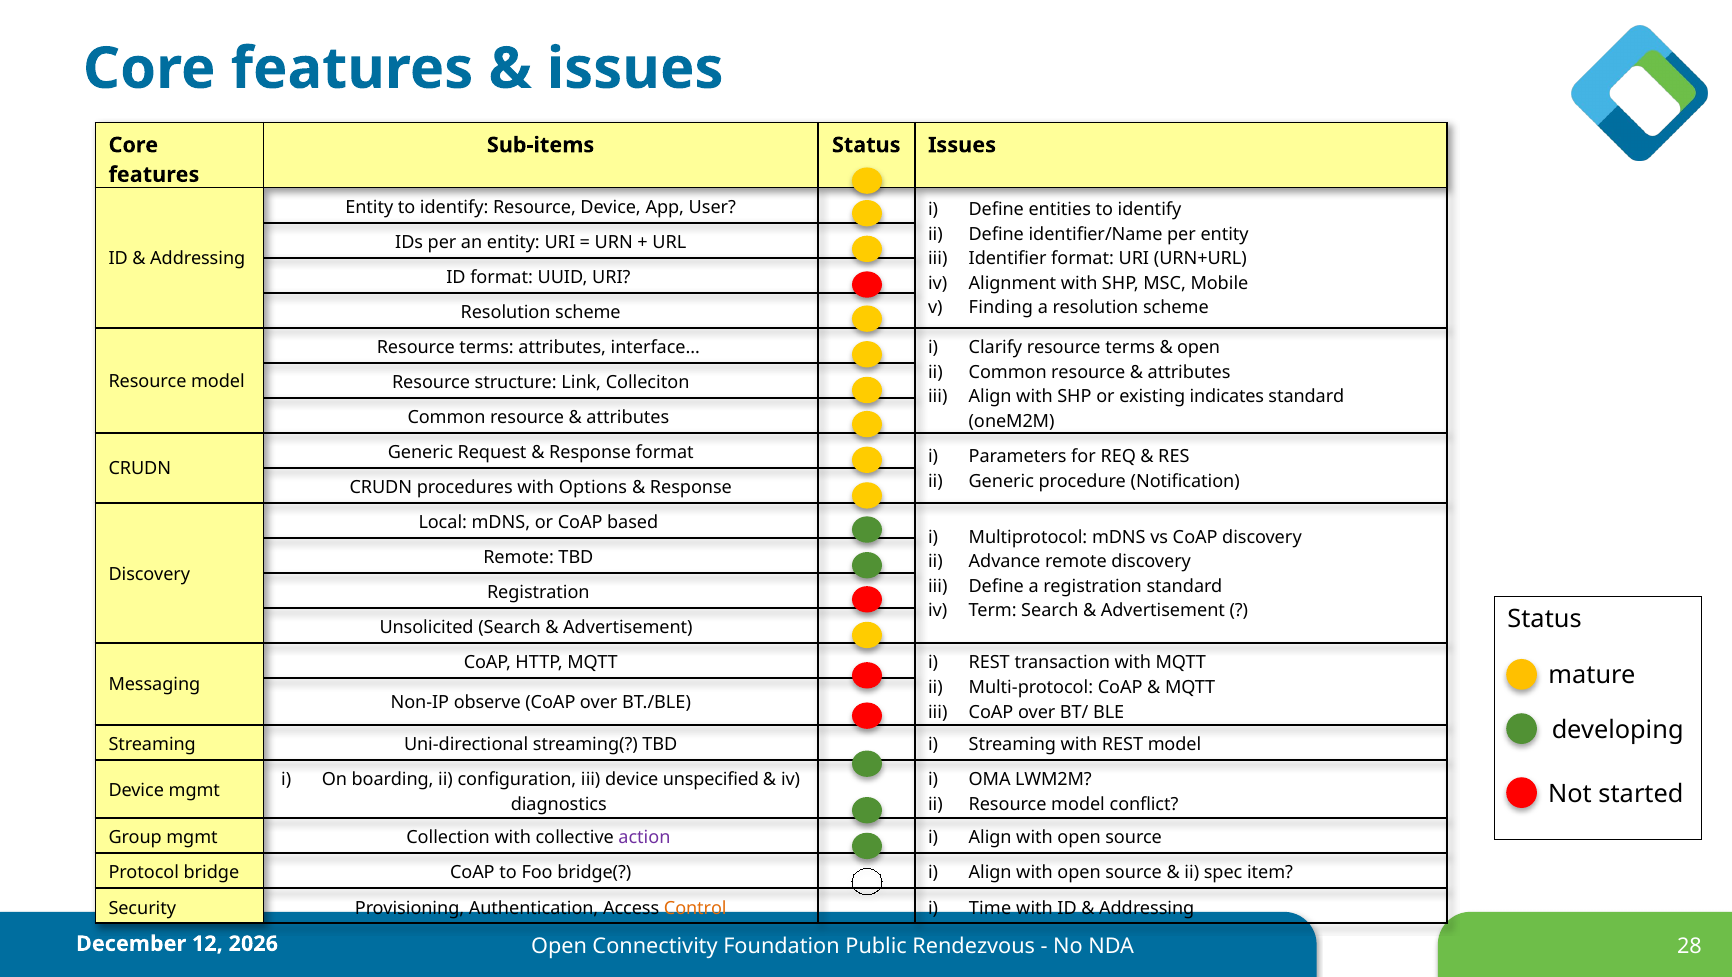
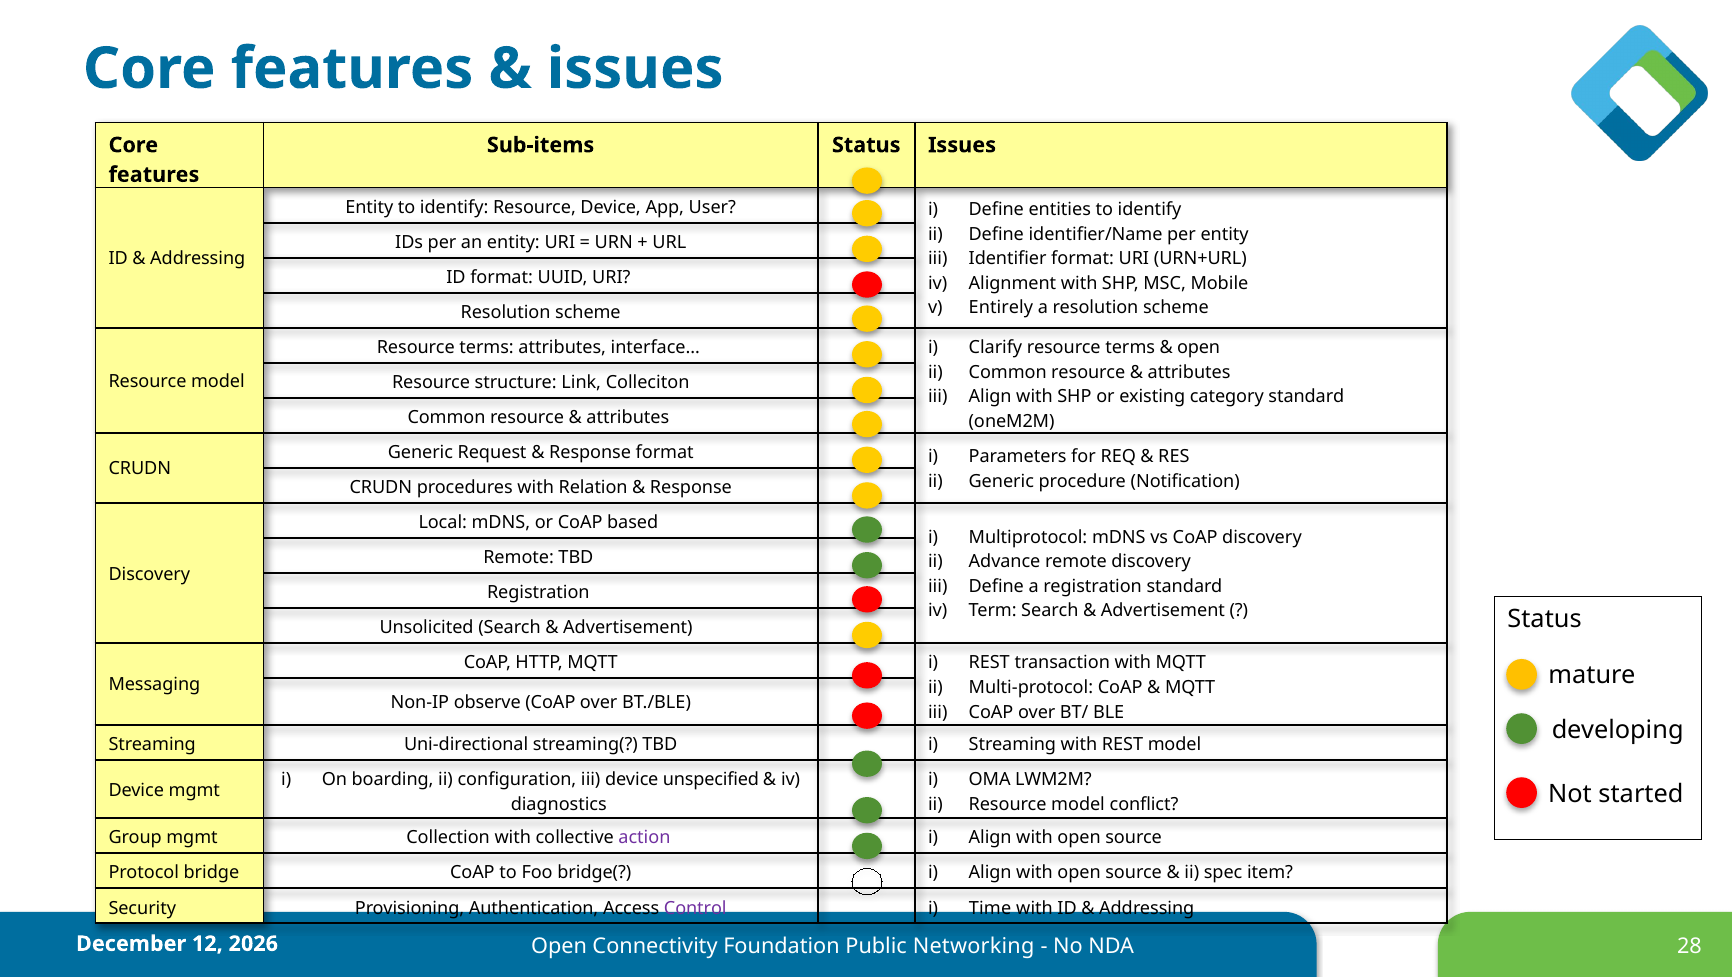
Finding: Finding -> Entirely
indicates: indicates -> category
Options: Options -> Relation
Control colour: orange -> purple
Rendezvous: Rendezvous -> Networking
